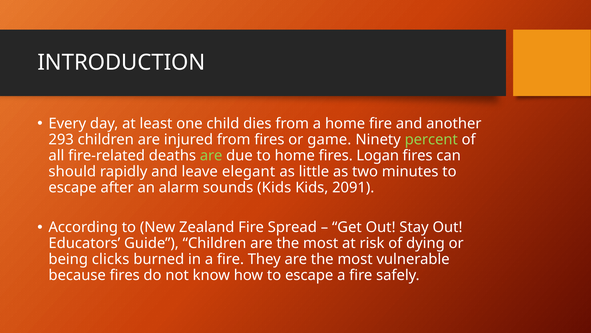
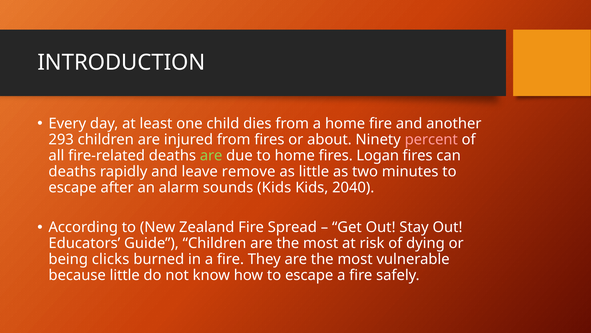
game: game -> about
percent colour: light green -> pink
should at (72, 171): should -> deaths
elegant: elegant -> remove
2091: 2091 -> 2040
because fires: fires -> little
